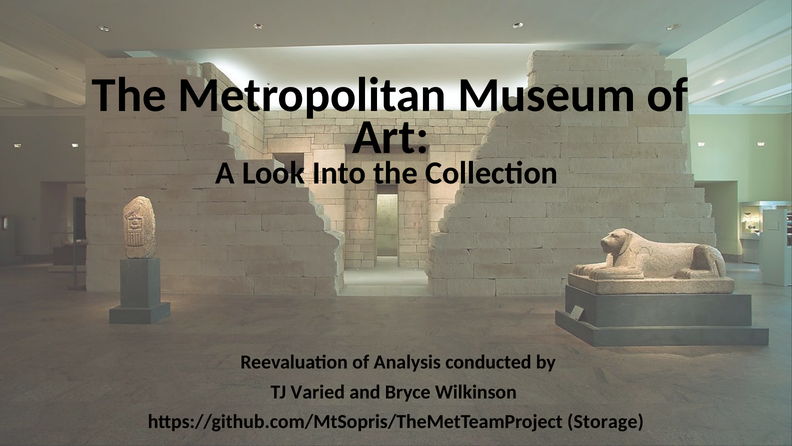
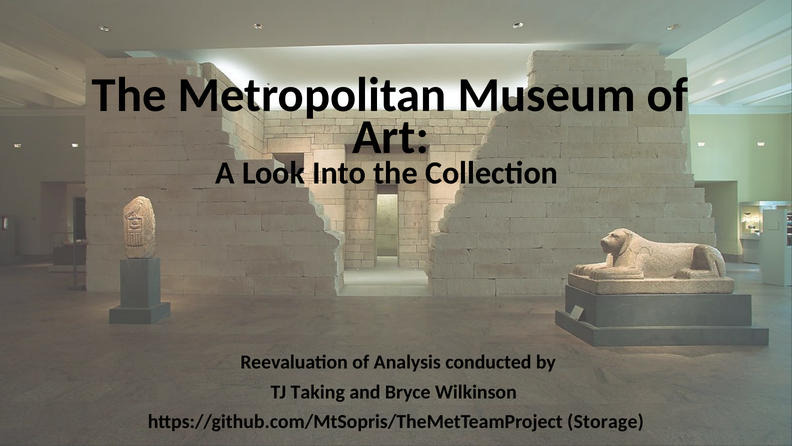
Varied: Varied -> Taking
